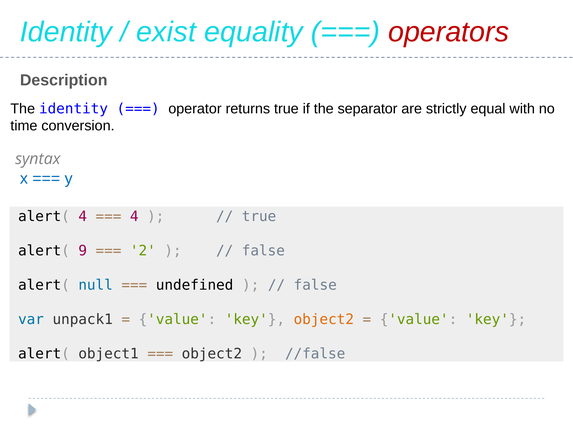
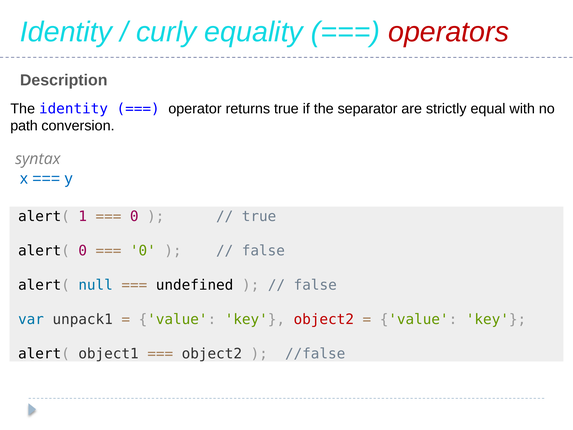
exist: exist -> curly
time: time -> path
alert( 4: 4 -> 1
4 at (134, 216): 4 -> 0
alert( 9: 9 -> 0
2 at (143, 251): 2 -> 0
object2 at (324, 319) colour: orange -> red
